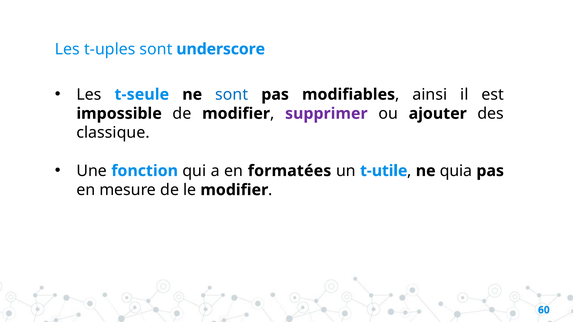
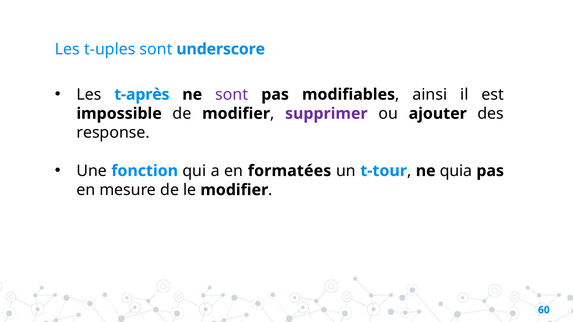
t-seule: t-seule -> t-après
sont at (232, 95) colour: blue -> purple
classique: classique -> response
t-utile: t-utile -> t-tour
